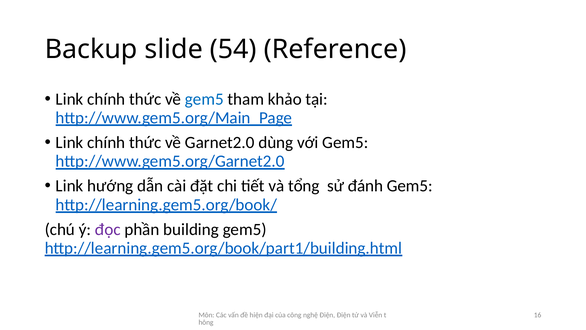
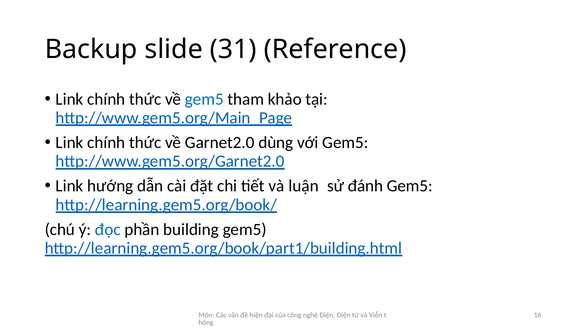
54: 54 -> 31
tổng: tổng -> luận
đọc colour: purple -> blue
